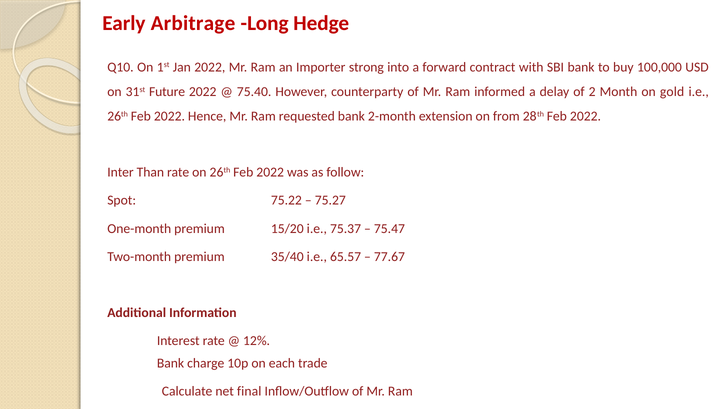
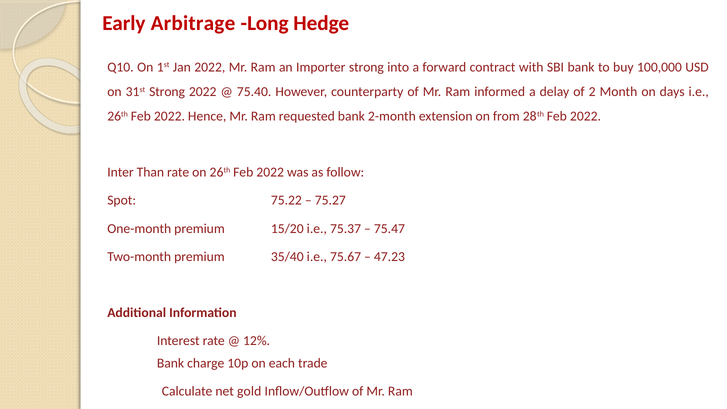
31st Future: Future -> Strong
gold: gold -> days
65.57: 65.57 -> 75.67
77.67: 77.67 -> 47.23
final: final -> gold
